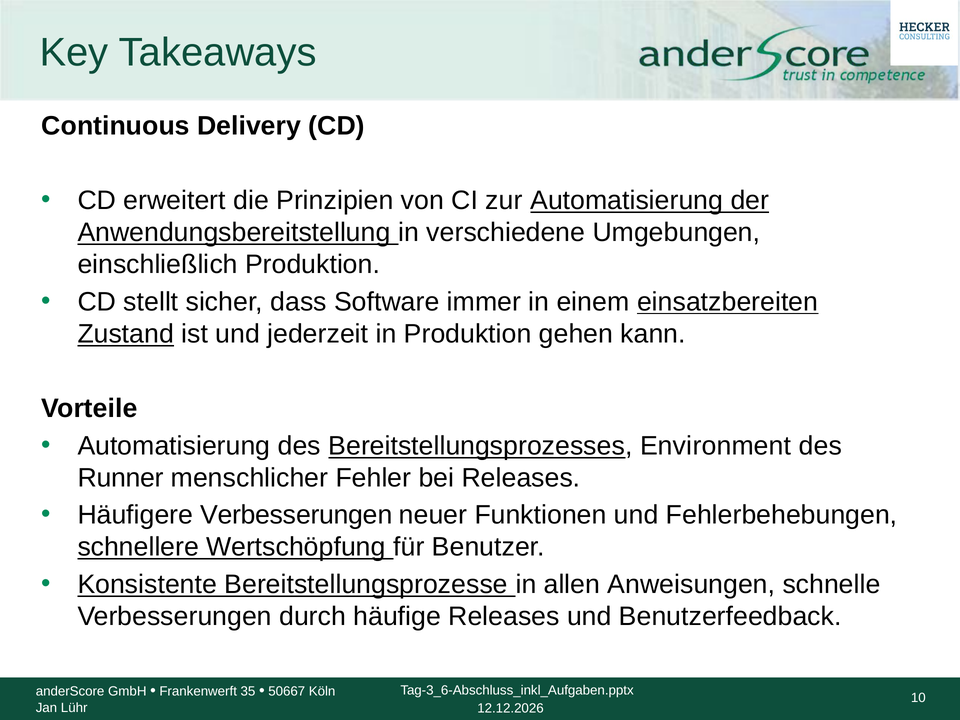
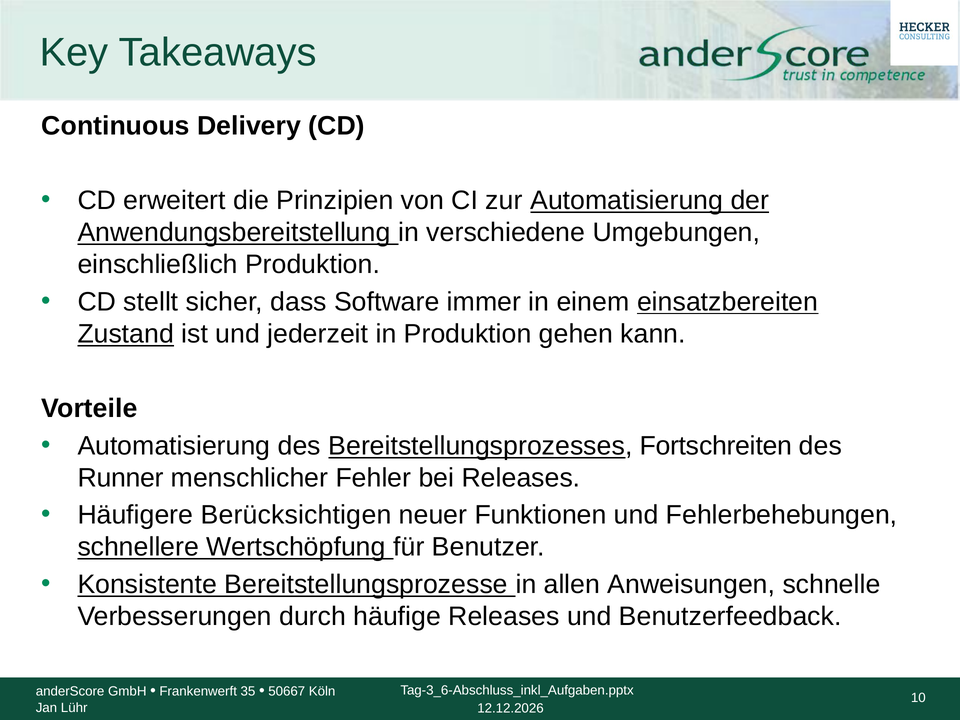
Environment: Environment -> Fortschreiten
Häufigere Verbesserungen: Verbesserungen -> Berücksichtigen
